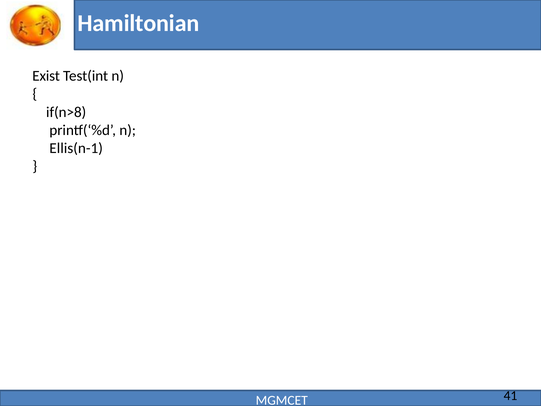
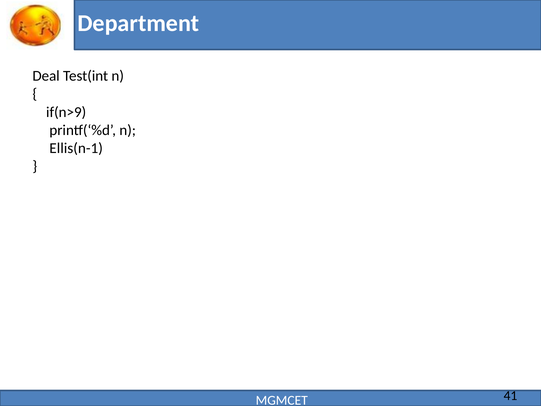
Hamiltonian: Hamiltonian -> Department
Exist: Exist -> Deal
if(n>8: if(n>8 -> if(n>9
